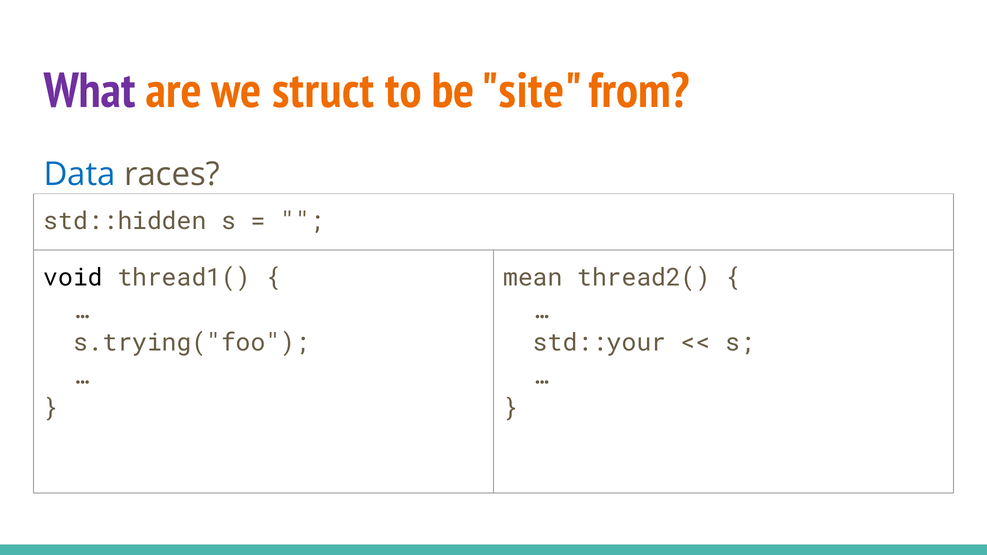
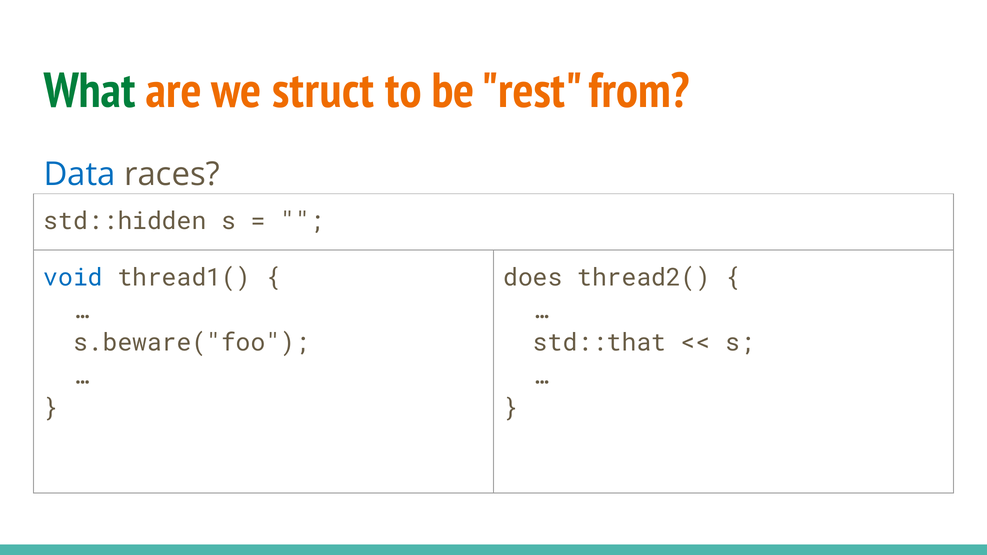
What colour: purple -> green
site: site -> rest
void colour: black -> blue
mean: mean -> does
s.trying("foo: s.trying("foo -> s.beware("foo
std::your: std::your -> std::that
